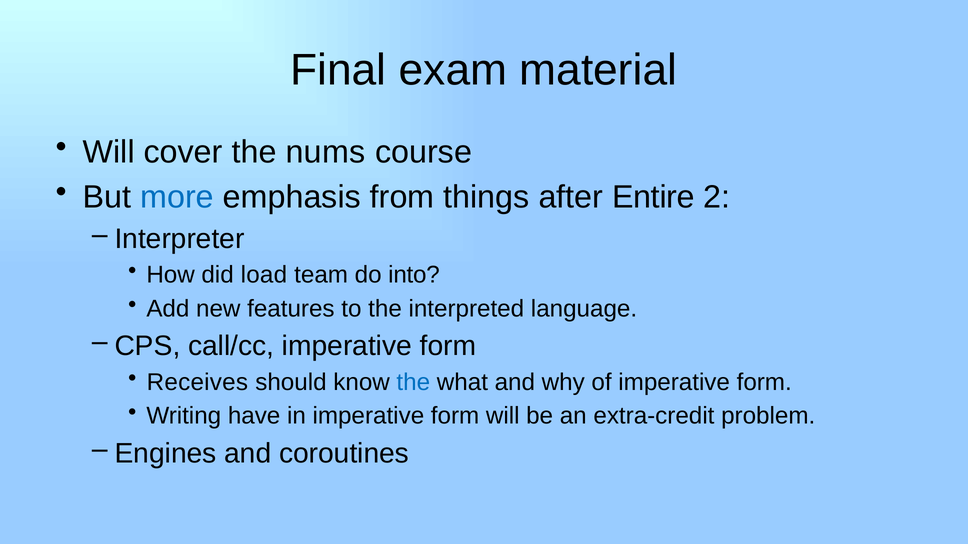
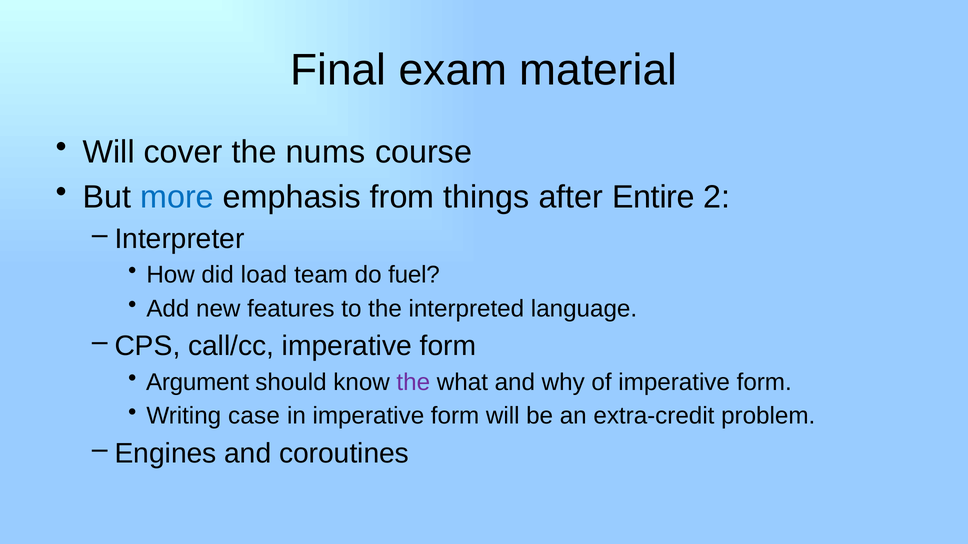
into: into -> fuel
Receives: Receives -> Argument
the at (413, 383) colour: blue -> purple
have: have -> case
